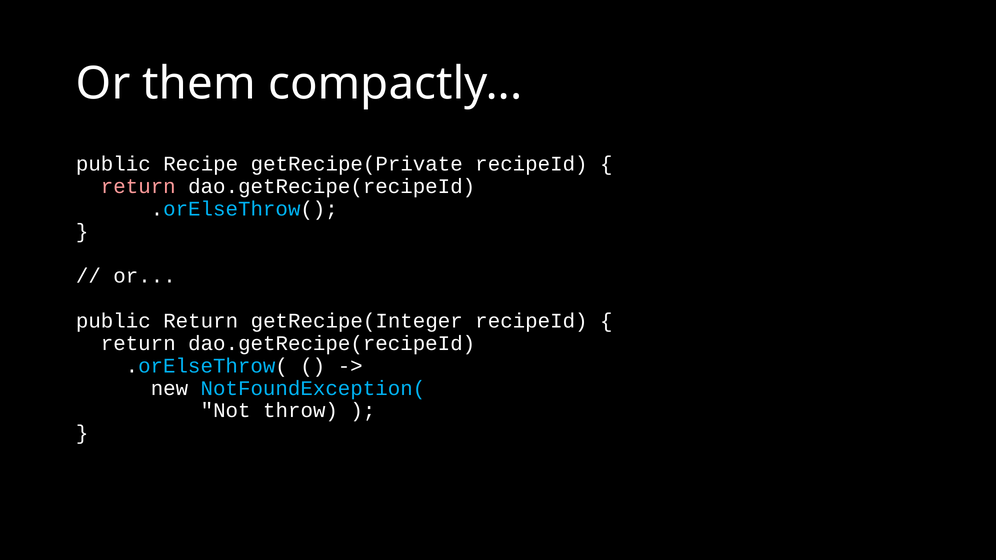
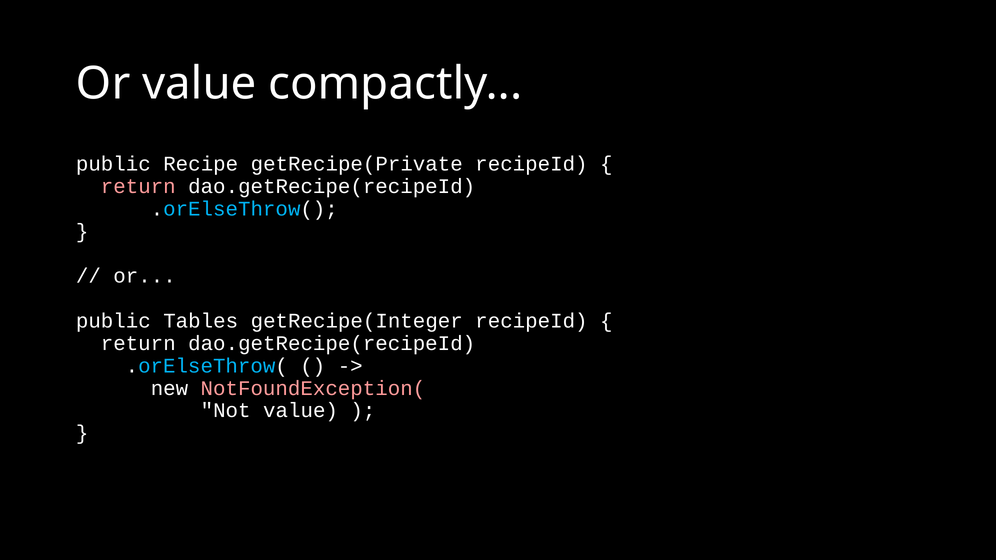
Or them: them -> value
public Return: Return -> Tables
NotFoundException( colour: light blue -> pink
Not throw: throw -> value
